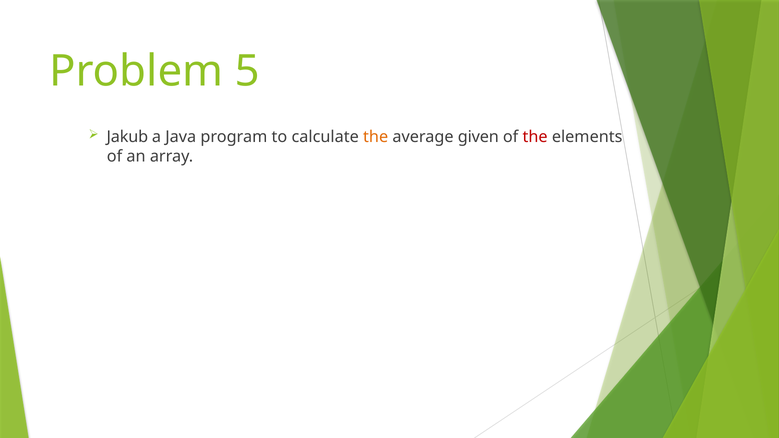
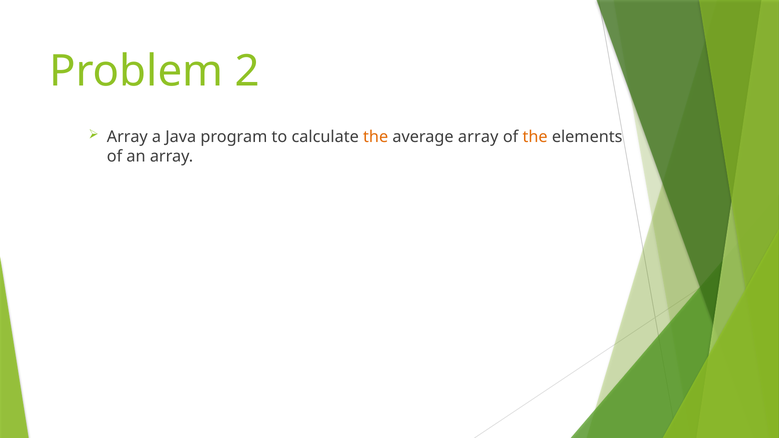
5: 5 -> 2
Jakub at (127, 137): Jakub -> Array
average given: given -> array
the at (535, 137) colour: red -> orange
